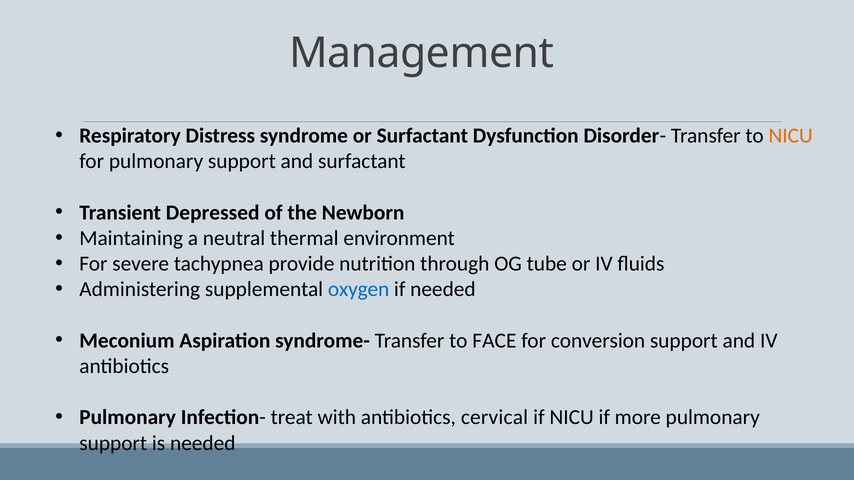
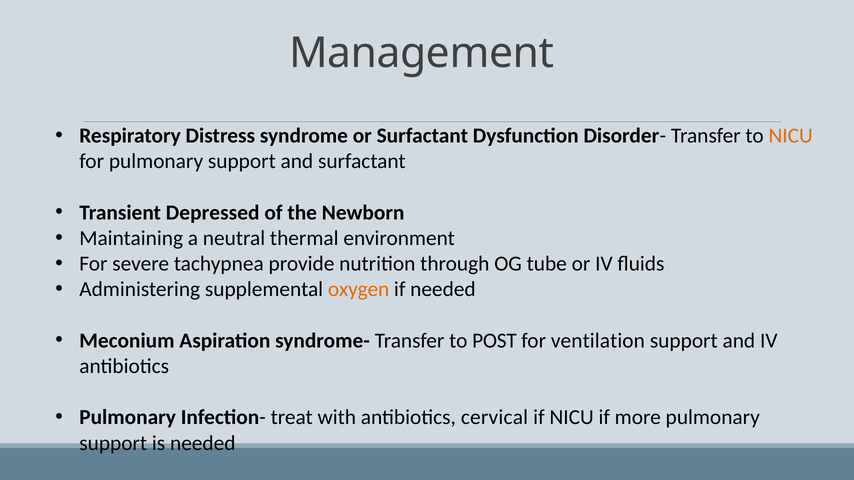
oxygen colour: blue -> orange
FACE: FACE -> POST
conversion: conversion -> ventilation
